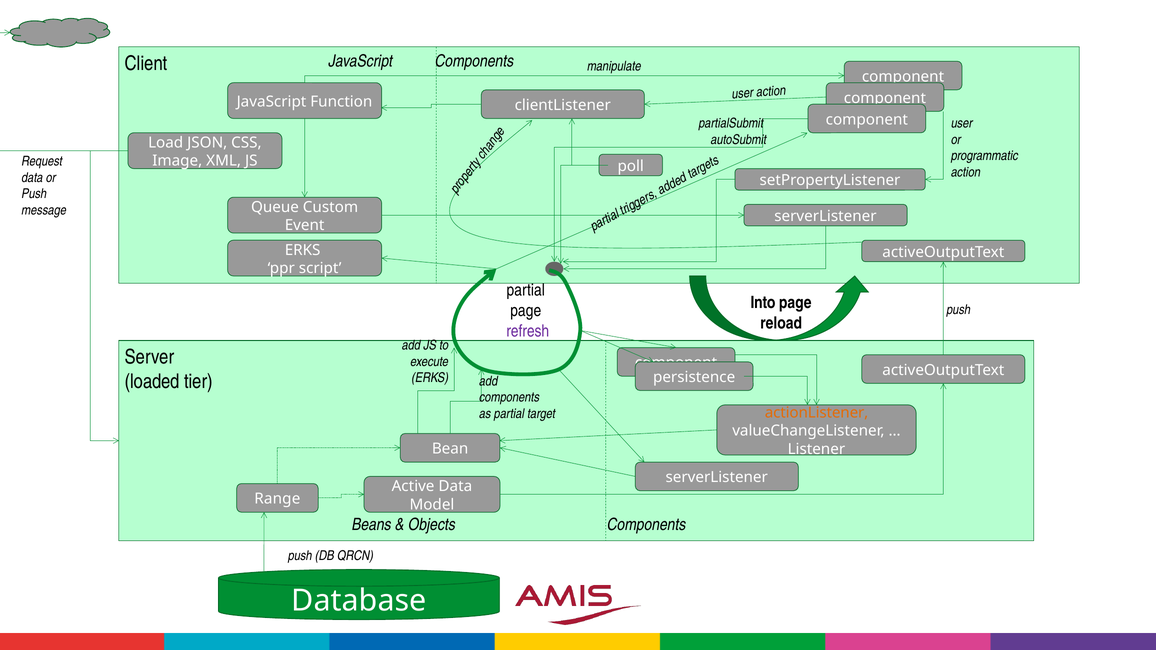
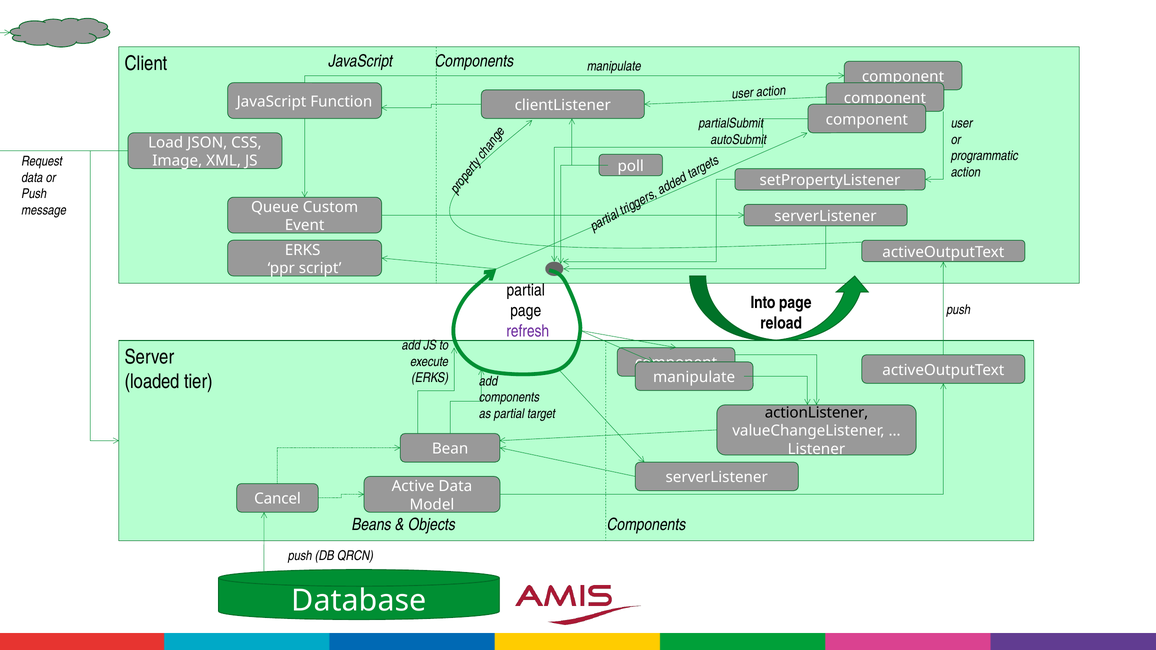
persistence at (694, 377): persistence -> manipulate
actionListener colour: orange -> black
Range: Range -> Cancel
